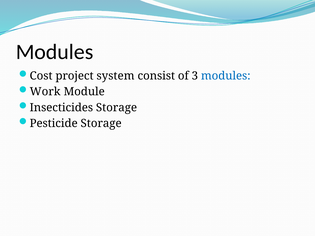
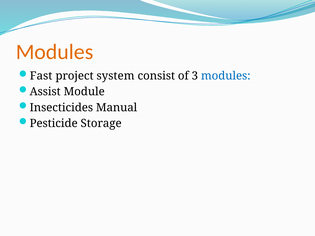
Modules at (55, 52) colour: black -> orange
Cost: Cost -> Fast
Work: Work -> Assist
Insecticides Storage: Storage -> Manual
